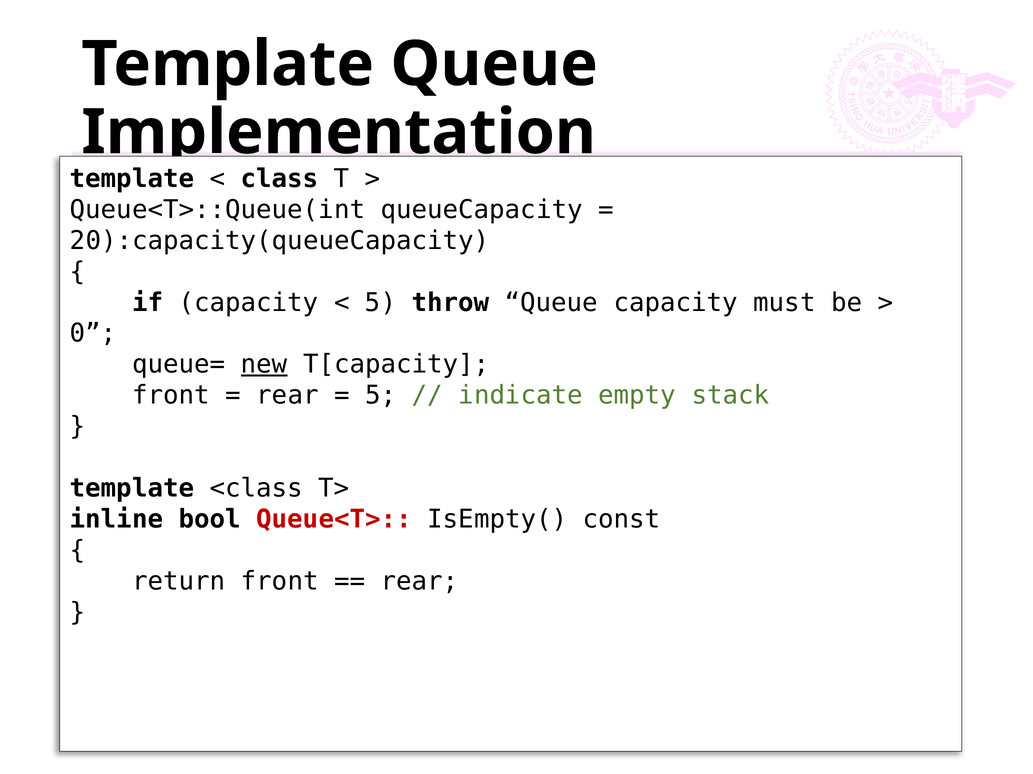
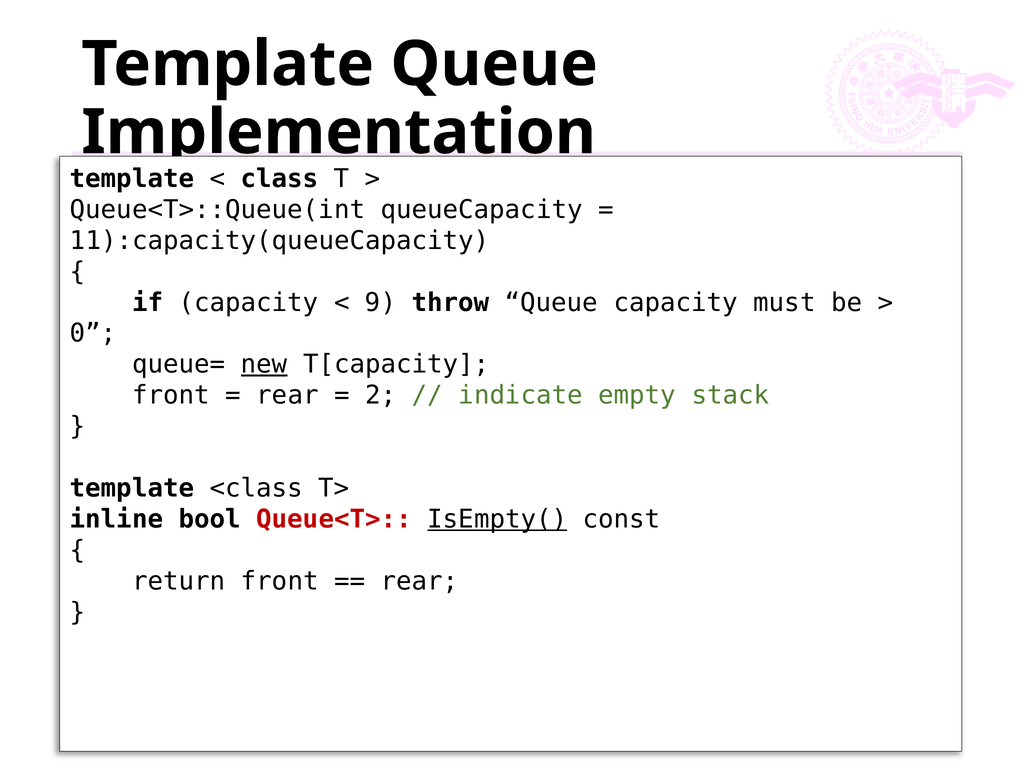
20):capacity(queueCapacity: 20):capacity(queueCapacity -> 11):capacity(queueCapacity
5 at (381, 303): 5 -> 9
5 at (381, 396): 5 -> 2
IsEmpty( underline: none -> present
